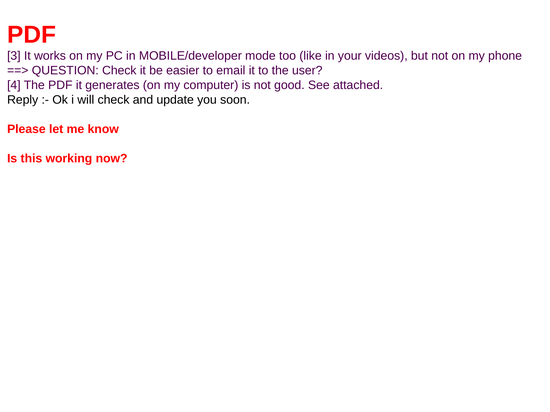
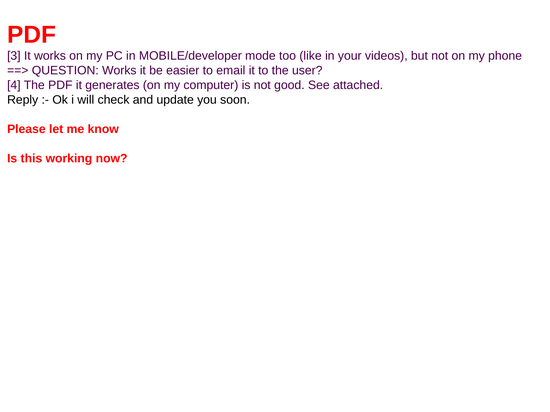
QUESTION Check: Check -> Works
